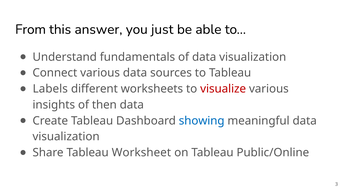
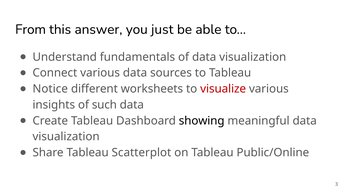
Labels: Labels -> Notice
then: then -> such
showing colour: blue -> black
Worksheet: Worksheet -> Scatterplot
